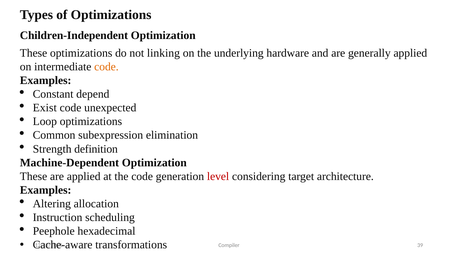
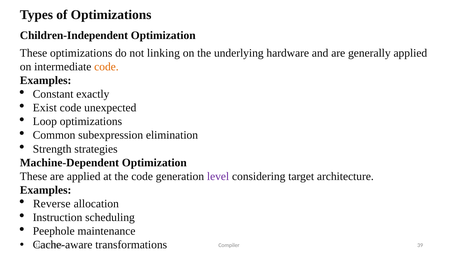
depend: depend -> exactly
definition: definition -> strategies
level colour: red -> purple
Altering: Altering -> Reverse
hexadecimal: hexadecimal -> maintenance
